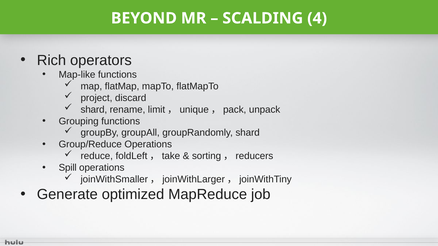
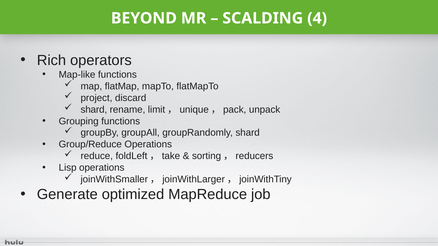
Spill: Spill -> Lisp
